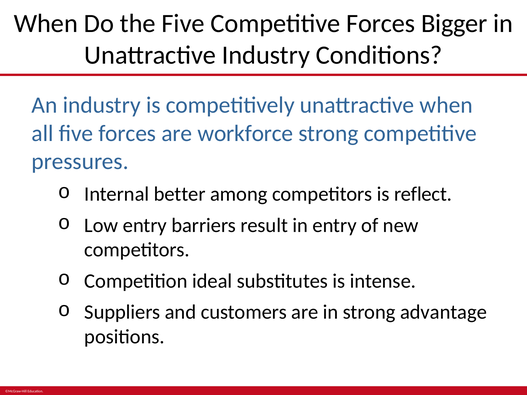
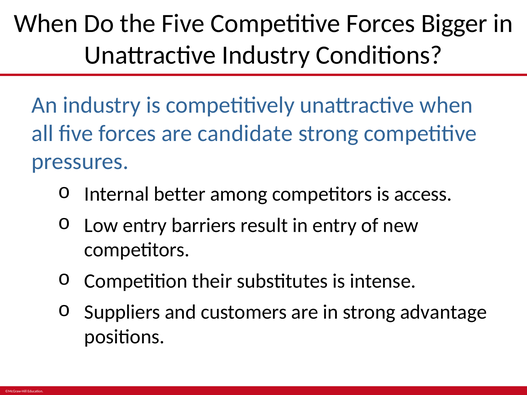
workforce: workforce -> candidate
reflect: reflect -> access
ideal: ideal -> their
